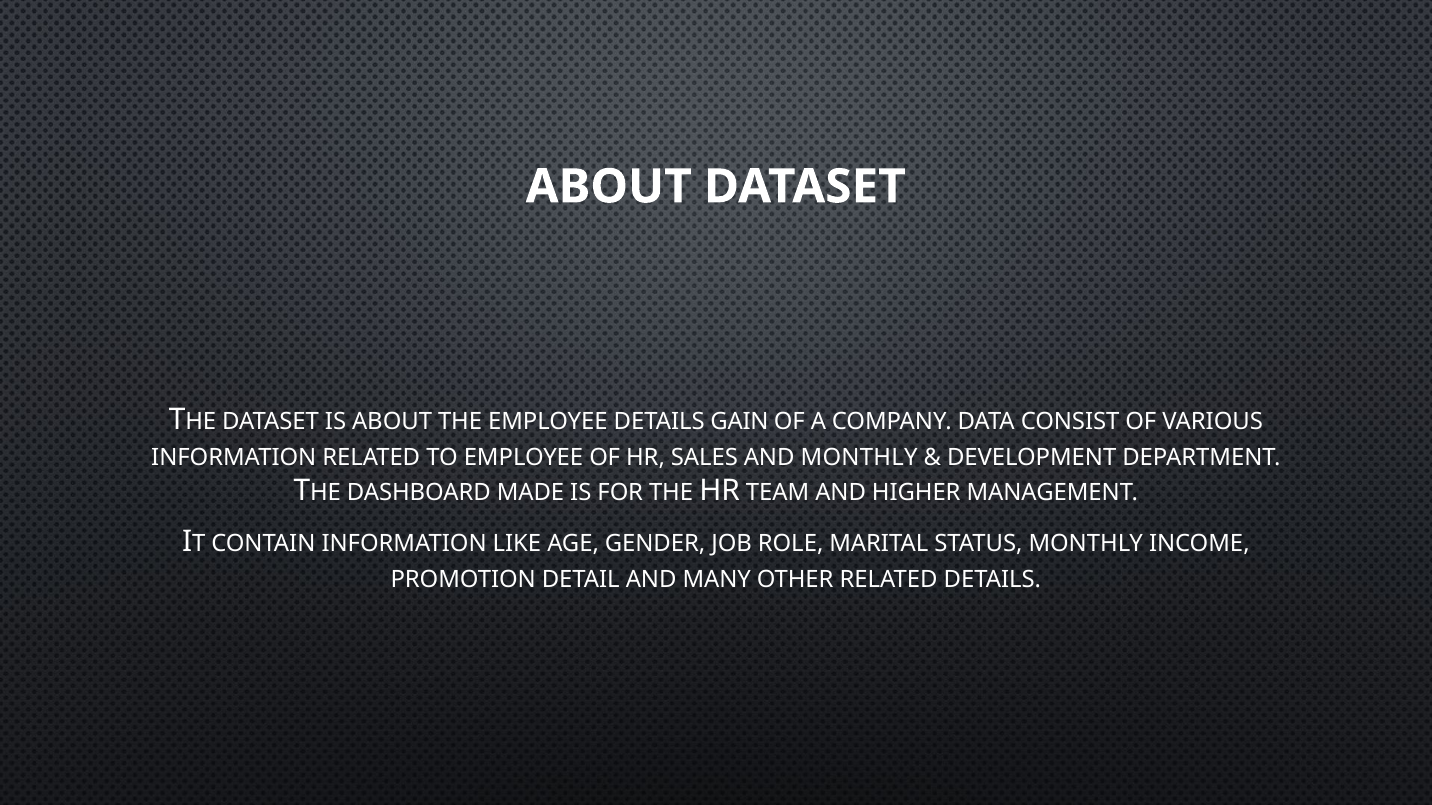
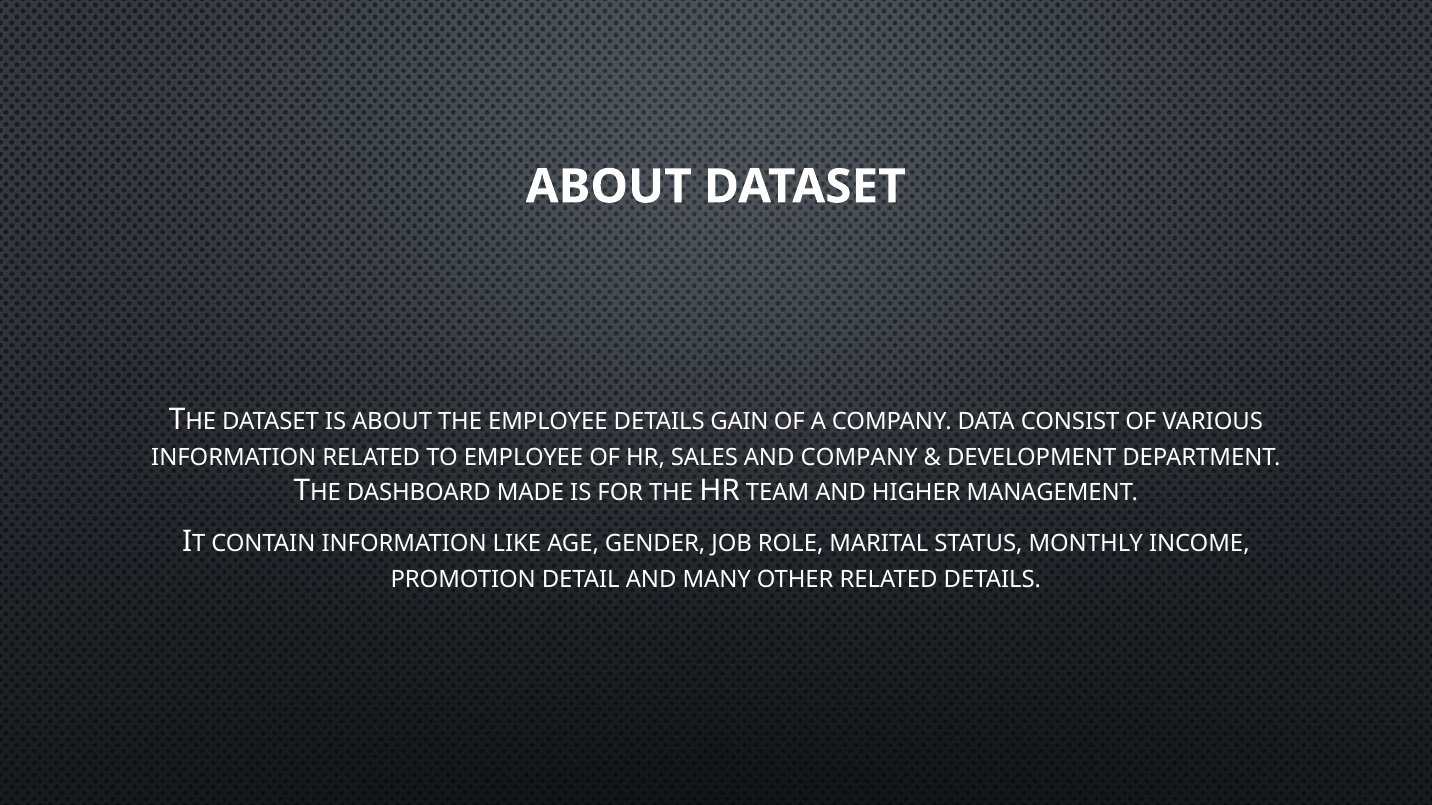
AND MONTHLY: MONTHLY -> COMPANY
